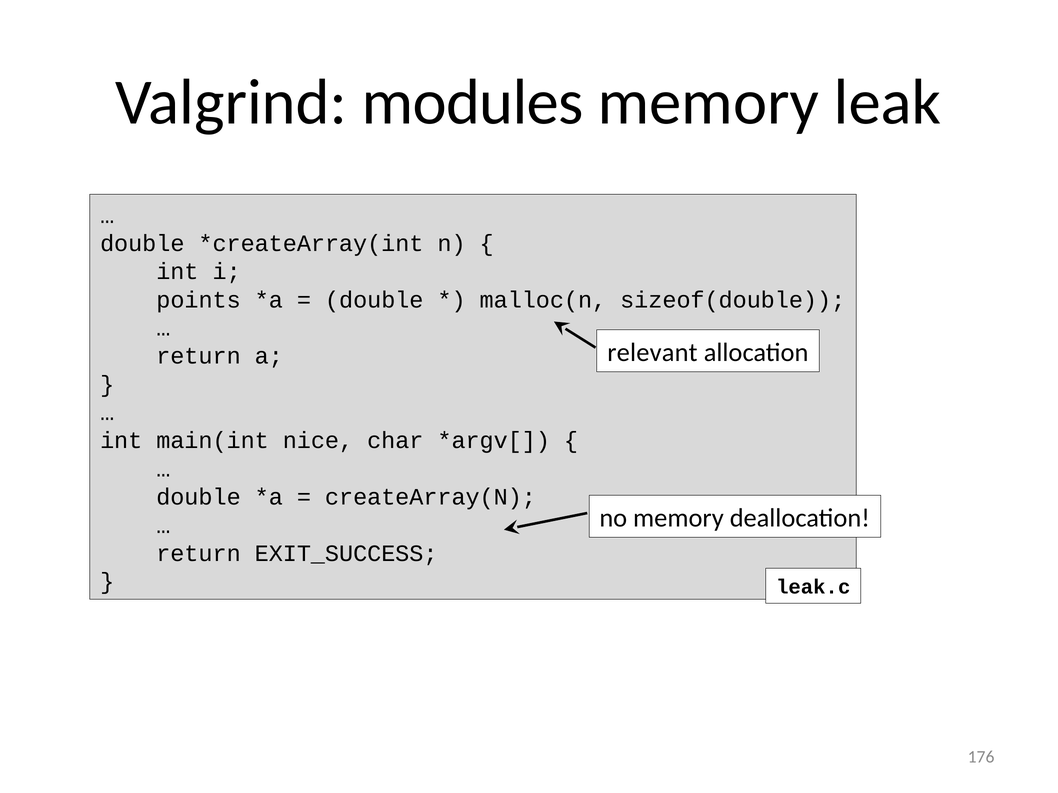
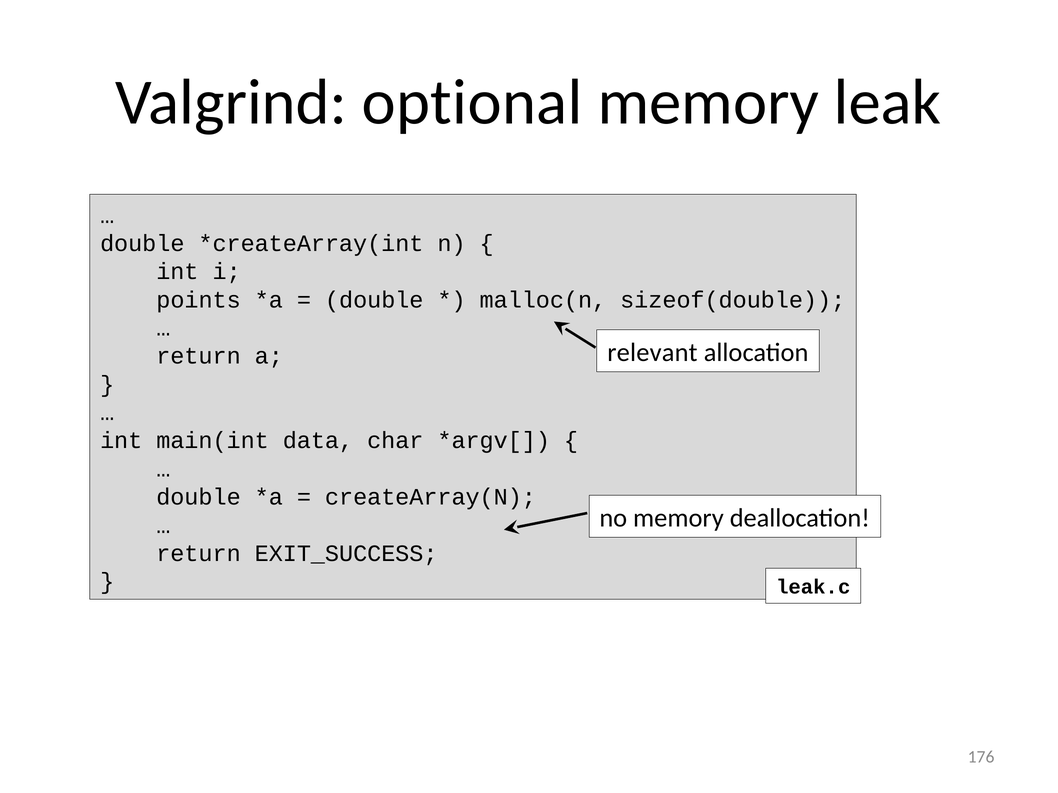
modules: modules -> optional
nice: nice -> data
